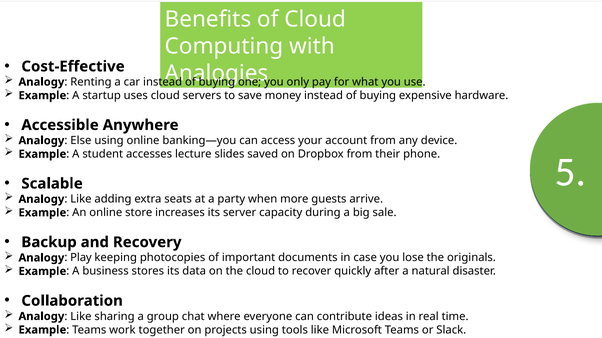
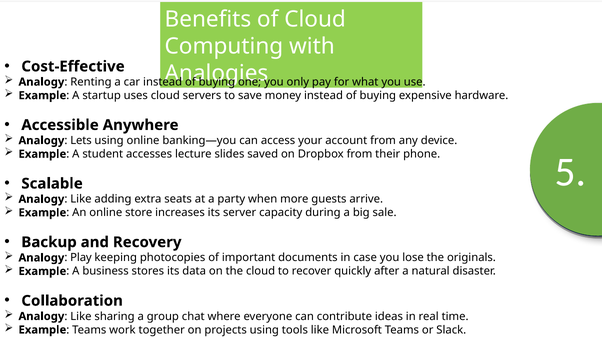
Else: Else -> Lets
